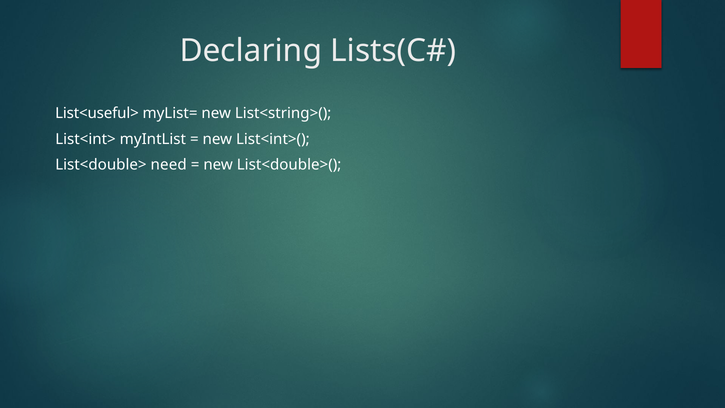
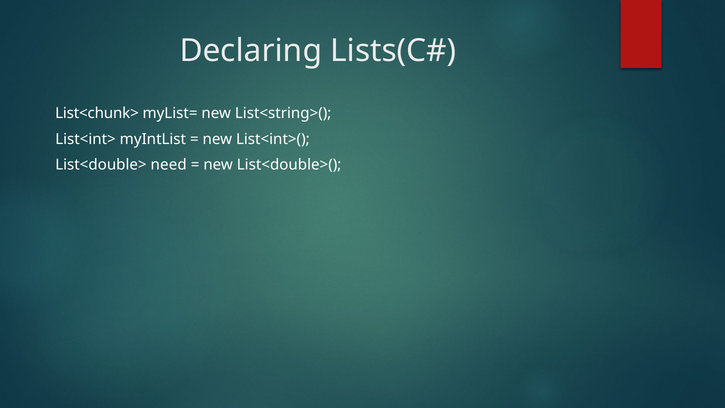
List<useful>: List<useful> -> List<chunk>
